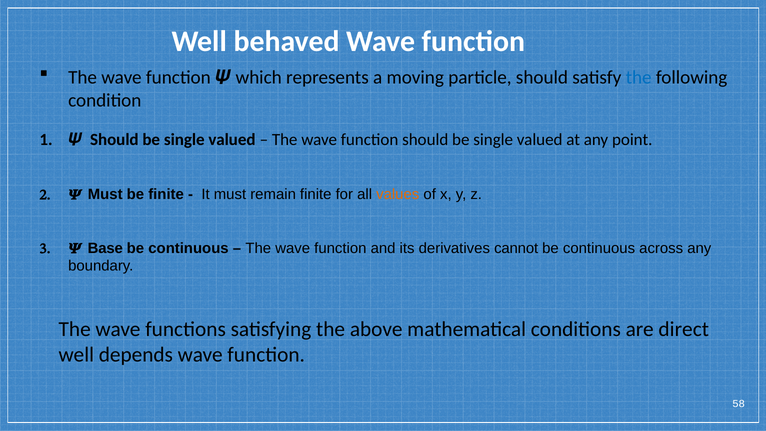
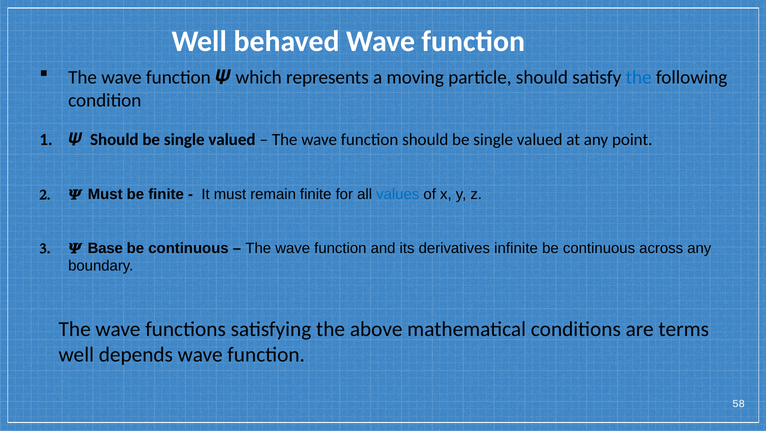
values colour: orange -> blue
cannot: cannot -> infinite
direct: direct -> terms
